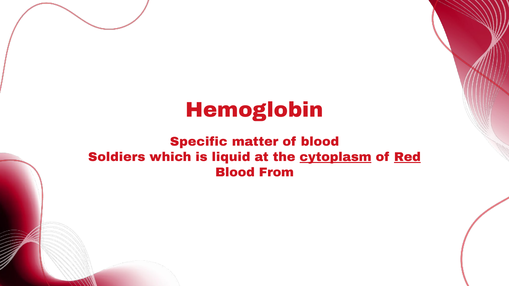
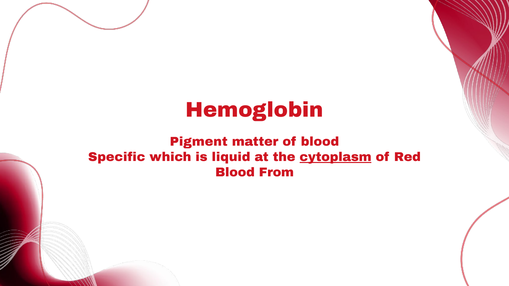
Specific: Specific -> Pigment
Soldiers: Soldiers -> Specific
Red underline: present -> none
